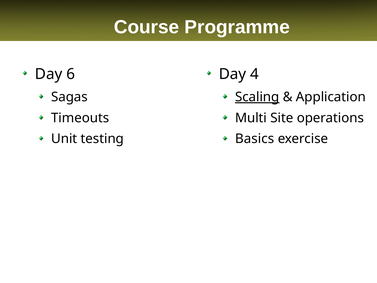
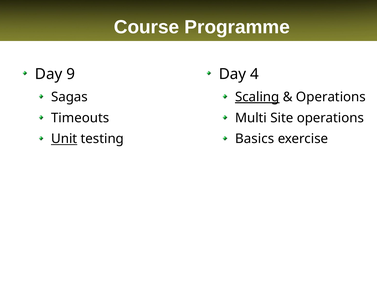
6: 6 -> 9
Application at (331, 97): Application -> Operations
Unit underline: none -> present
